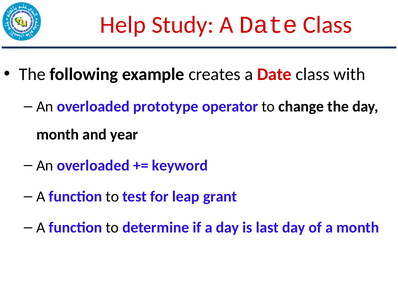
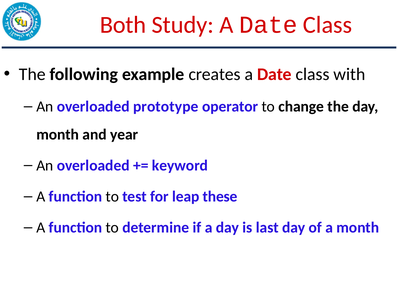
Help: Help -> Both
grant: grant -> these
